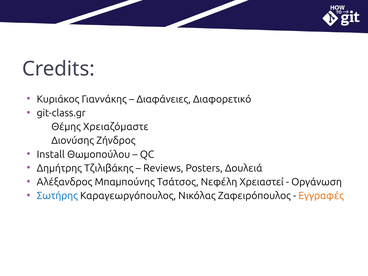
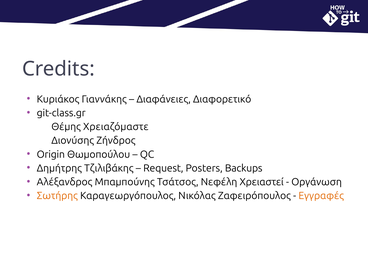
Install: Install -> Origin
Reviews: Reviews -> Request
Δουλειά: Δουλειά -> Backups
Σωτήρης colour: blue -> orange
